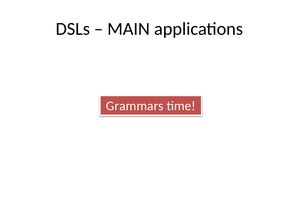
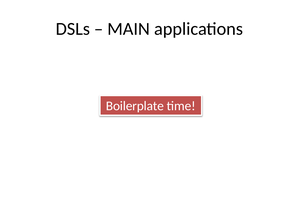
Grammars: Grammars -> Boilerplate
